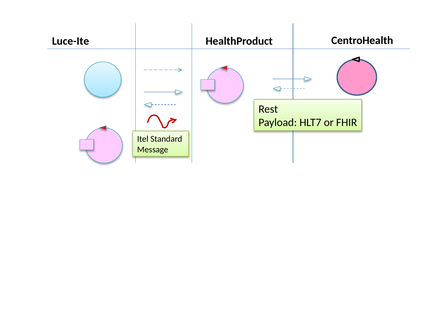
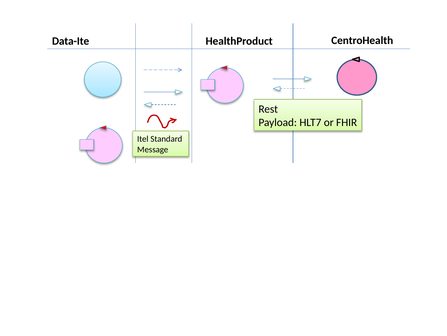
Luce-Ite: Luce-Ite -> Data-Ite
